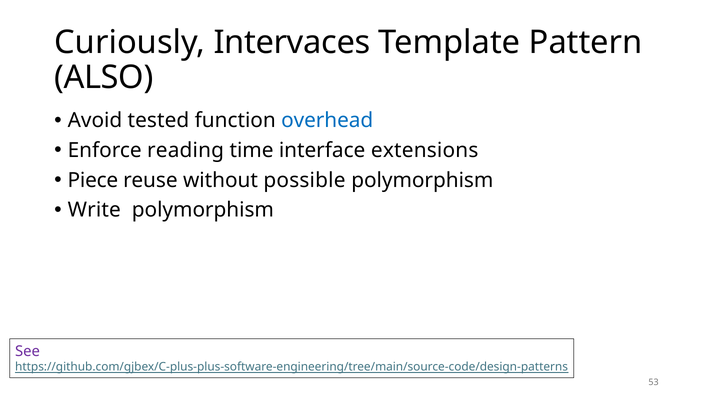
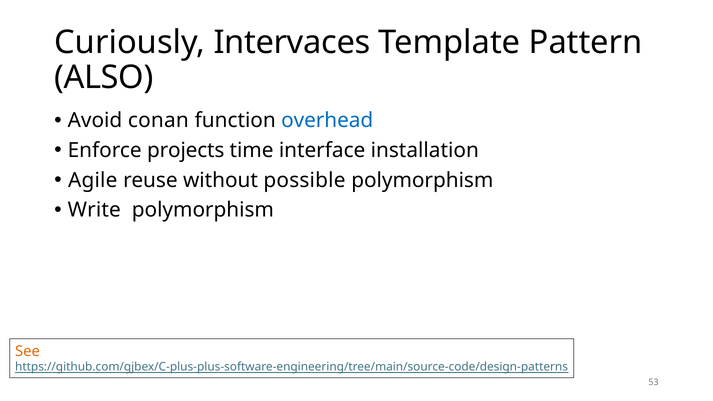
tested: tested -> conan
reading: reading -> projects
extensions: extensions -> installation
Piece: Piece -> Agile
See colour: purple -> orange
